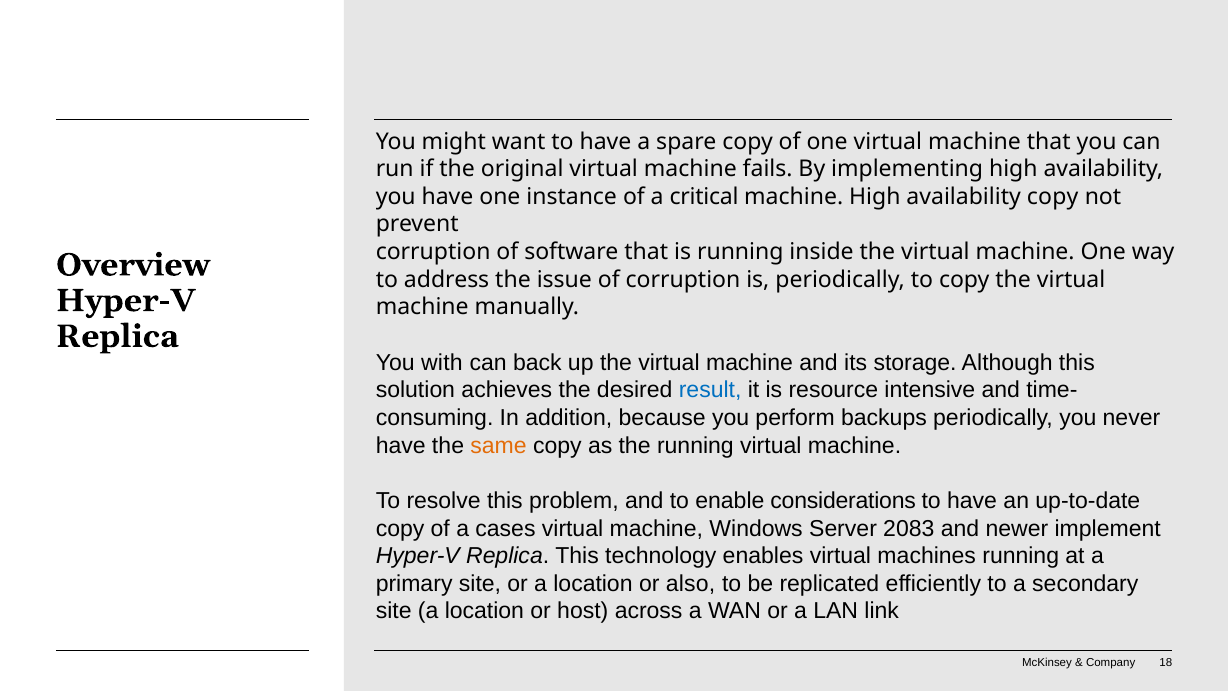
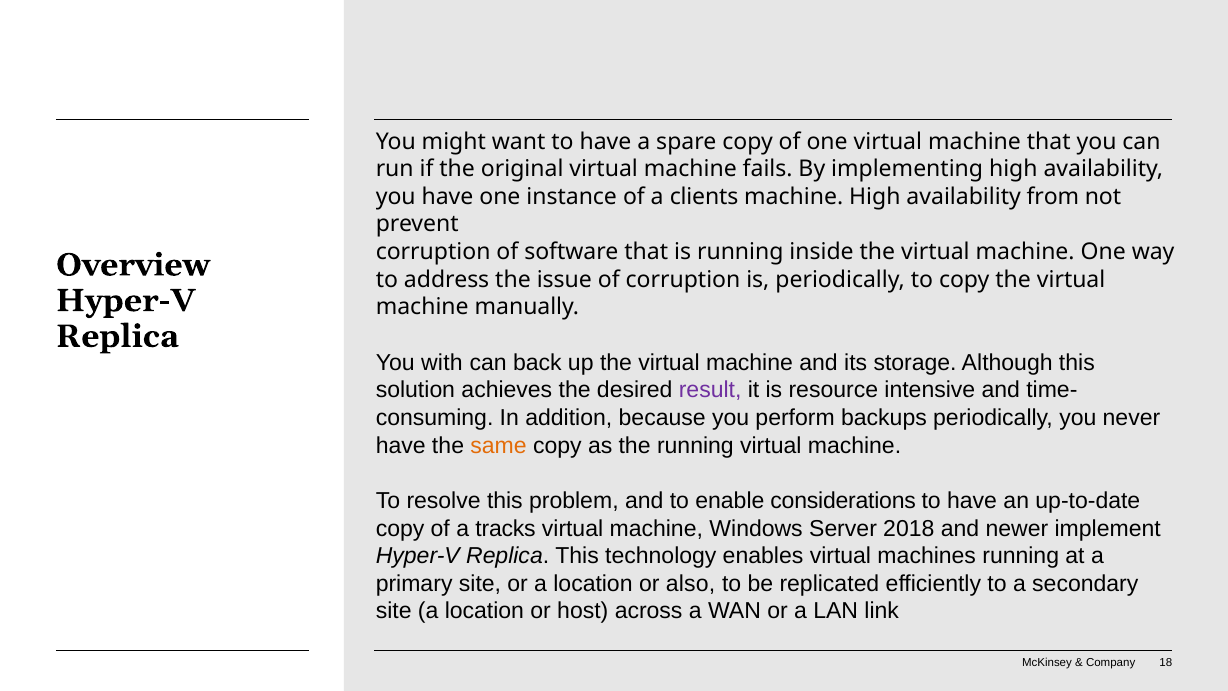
critical: critical -> clients
availability copy: copy -> from
result colour: blue -> purple
cases: cases -> tracks
2083: 2083 -> 2018
